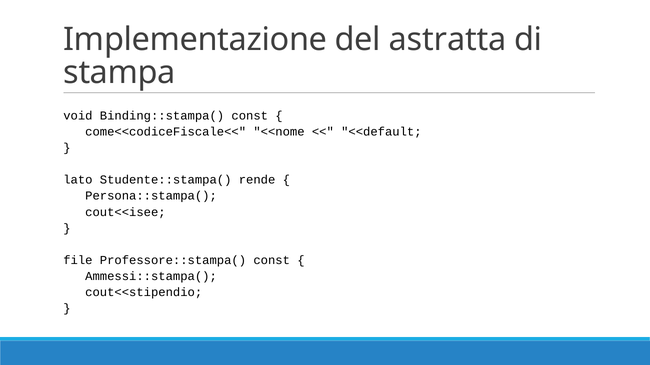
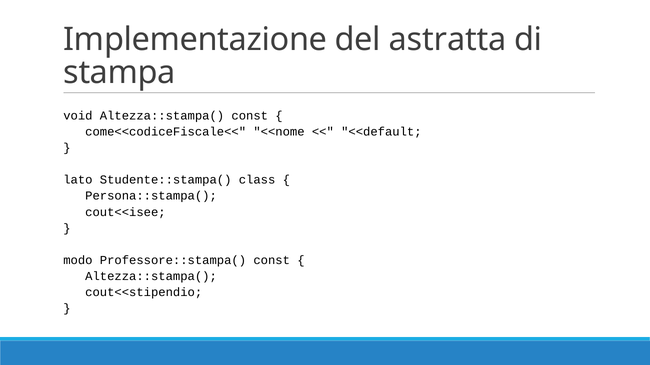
void Binding::stampa(: Binding::stampa( -> Altezza::stampa(
rende: rende -> class
file: file -> modo
Ammessi::stampa( at (151, 277): Ammessi::stampa( -> Altezza::stampa(
